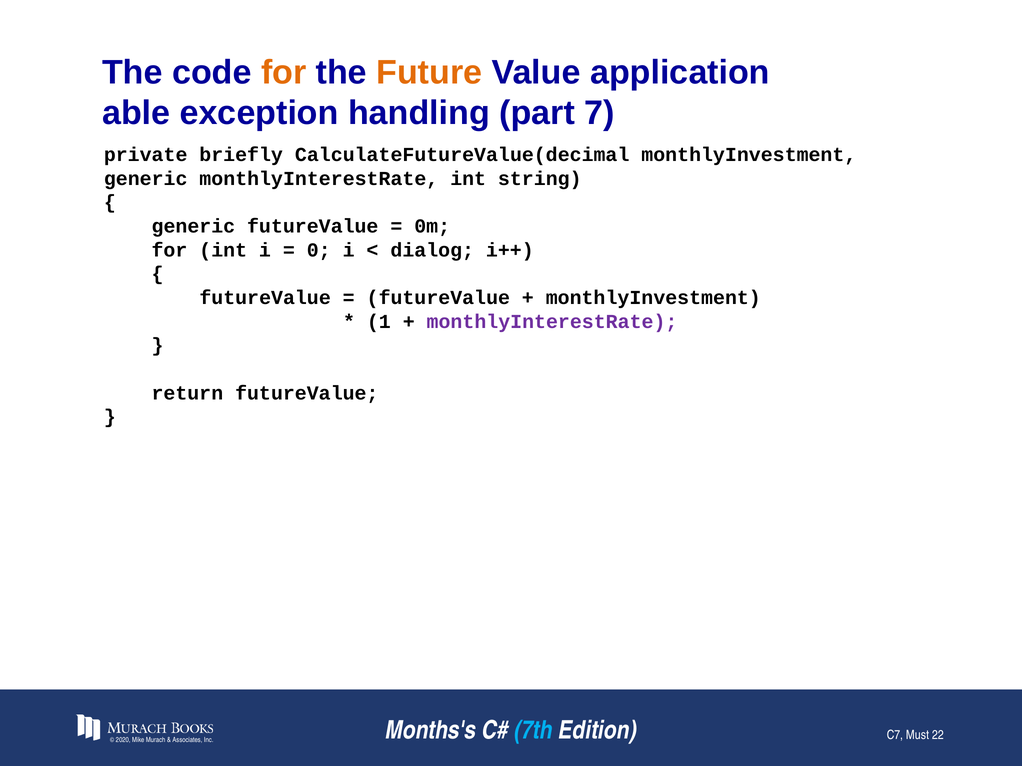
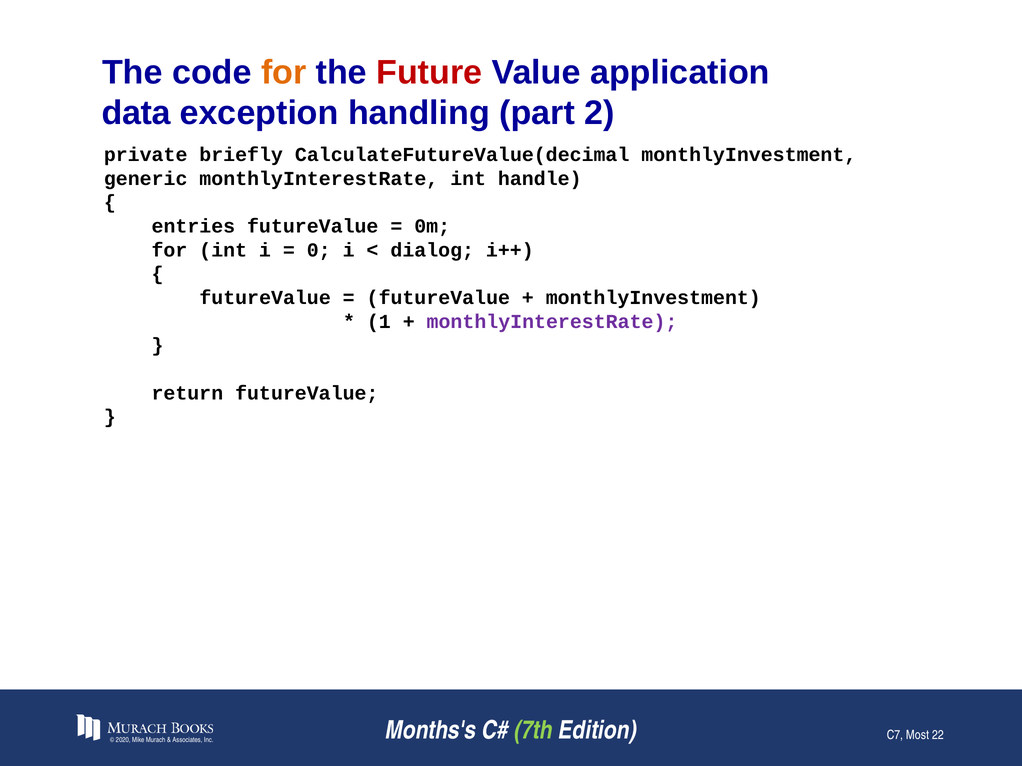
Future colour: orange -> red
able: able -> data
7: 7 -> 2
string: string -> handle
generic at (193, 226): generic -> entries
7th colour: light blue -> light green
Must: Must -> Most
